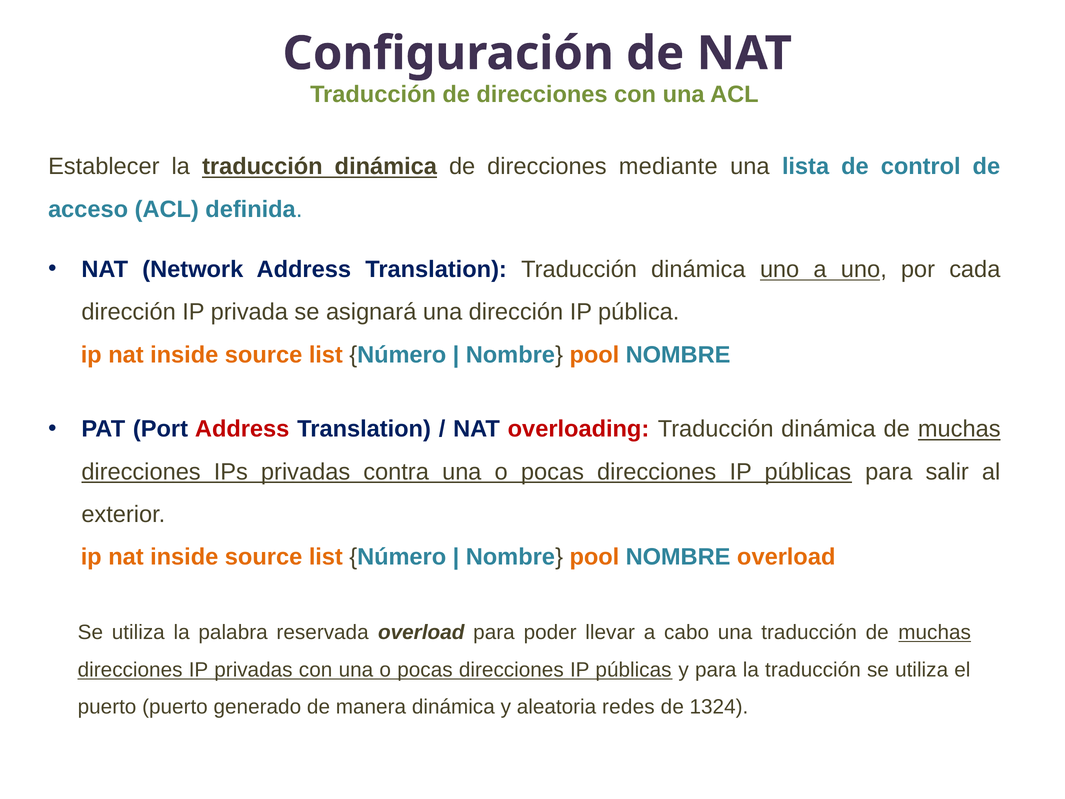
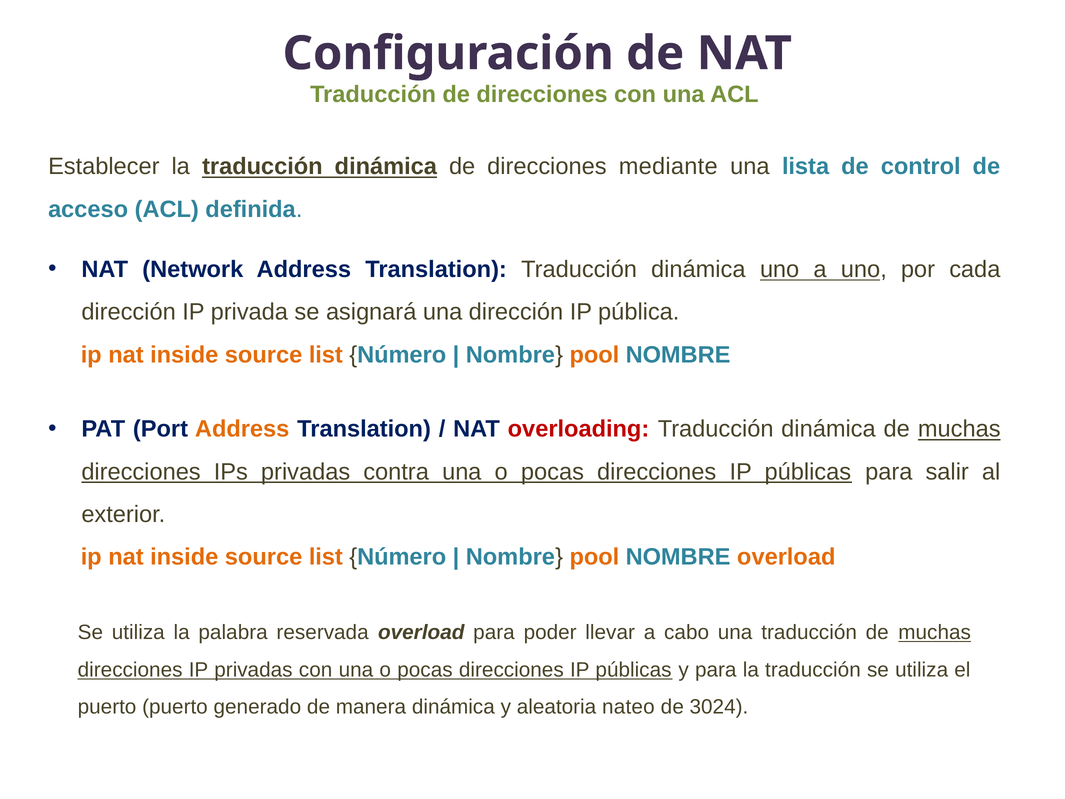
Address at (242, 429) colour: red -> orange
redes: redes -> nateo
1324: 1324 -> 3024
